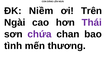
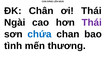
Niềm: Niềm -> Chân
ơi Trên: Trên -> Thái
chứa colour: purple -> blue
